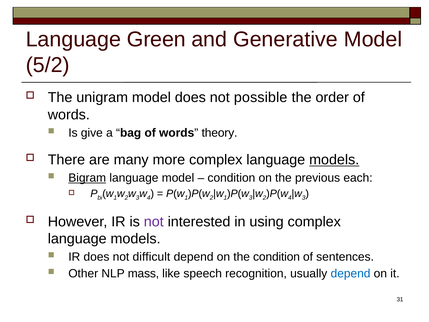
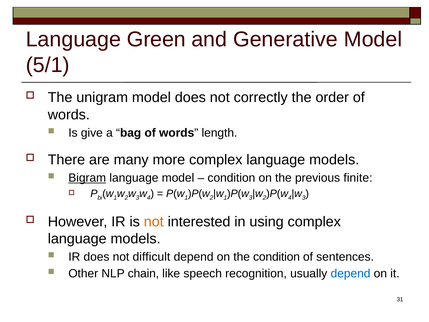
5/2: 5/2 -> 5/1
possible: possible -> correctly
theory: theory -> length
models at (334, 160) underline: present -> none
each: each -> finite
not at (154, 222) colour: purple -> orange
mass: mass -> chain
